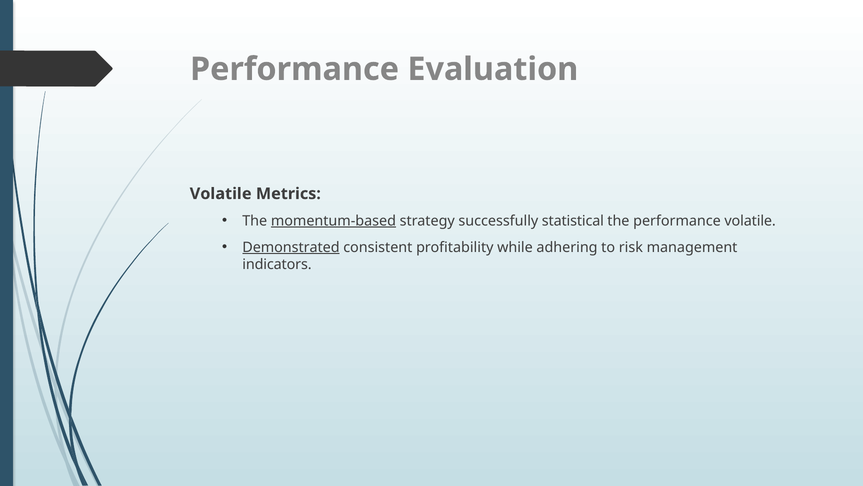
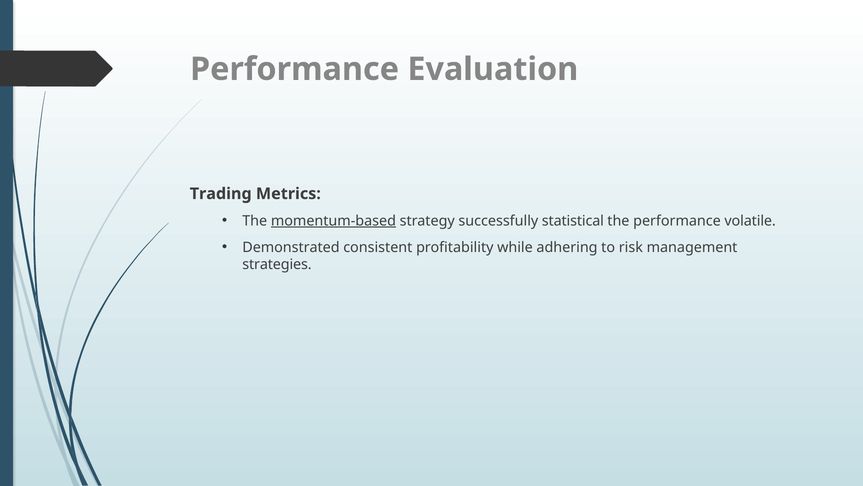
Volatile at (221, 194): Volatile -> Trading
Demonstrated underline: present -> none
indicators: indicators -> strategies
